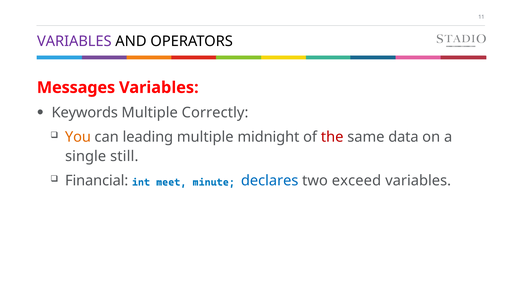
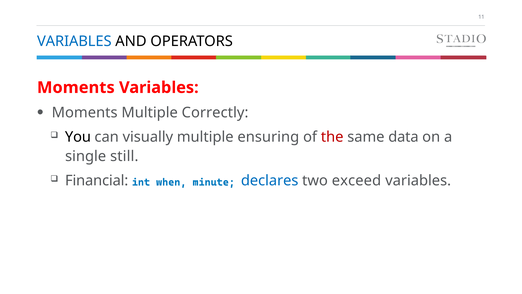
VARIABLES at (74, 41) colour: purple -> blue
Messages at (76, 87): Messages -> Moments
Keywords at (85, 113): Keywords -> Moments
You colour: orange -> black
leading: leading -> visually
midnight: midnight -> ensuring
meet: meet -> when
